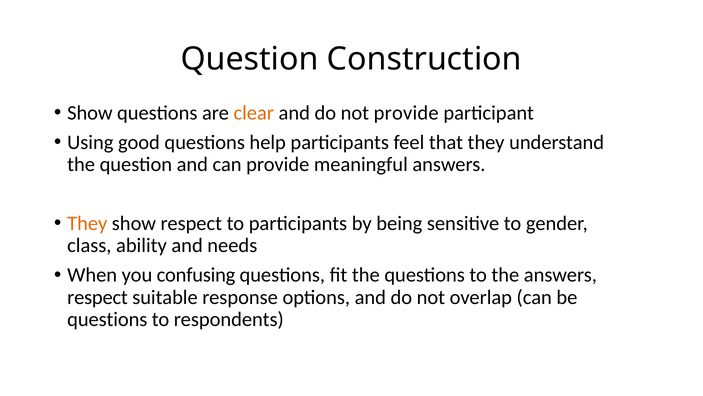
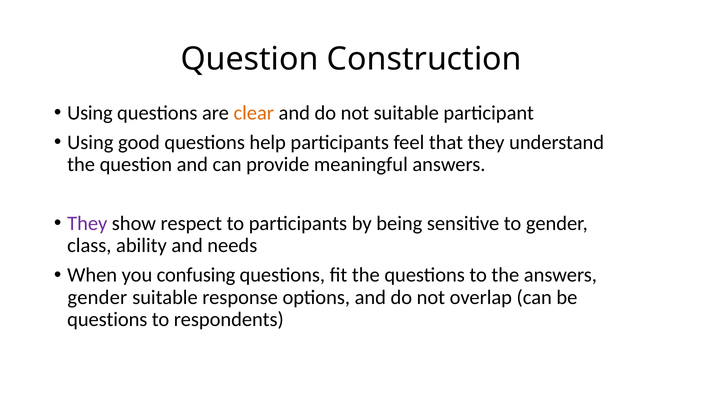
Show at (90, 113): Show -> Using
not provide: provide -> suitable
They at (87, 223) colour: orange -> purple
respect at (98, 297): respect -> gender
